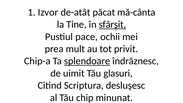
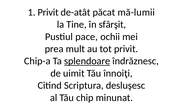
1 Izvor: Izvor -> Privit
mă-cânta: mă-cânta -> mă-lumii
sfârşit underline: present -> none
glasuri: glasuri -> înnoiţi
